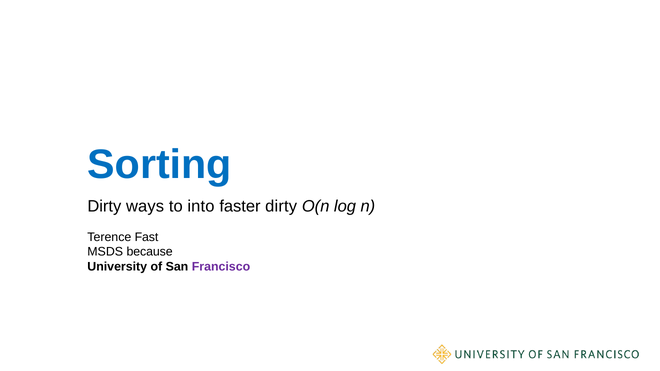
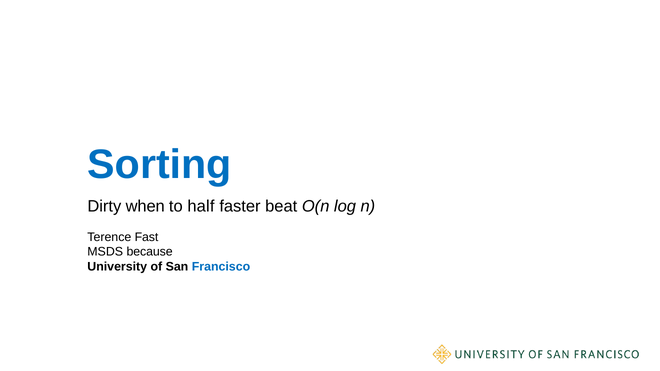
ways: ways -> when
into: into -> half
faster dirty: dirty -> beat
Francisco colour: purple -> blue
